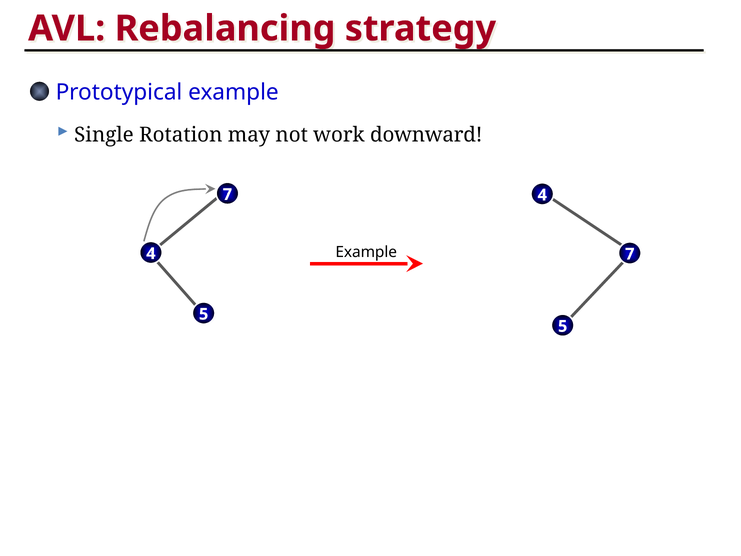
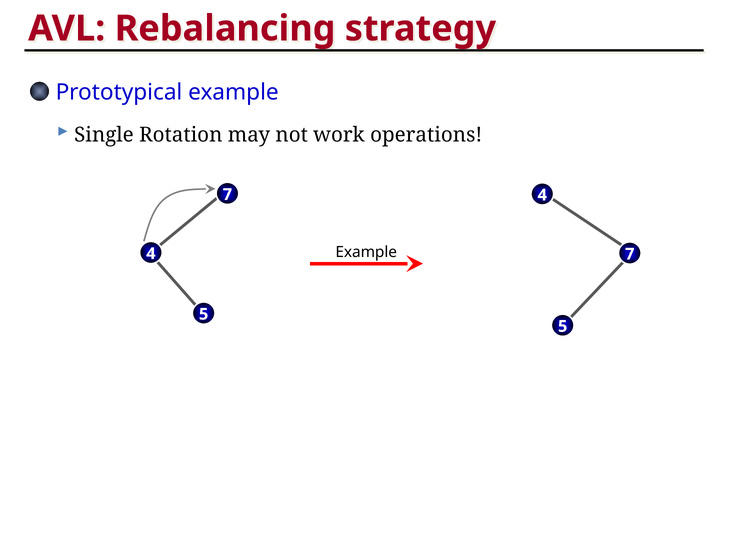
downward: downward -> operations
